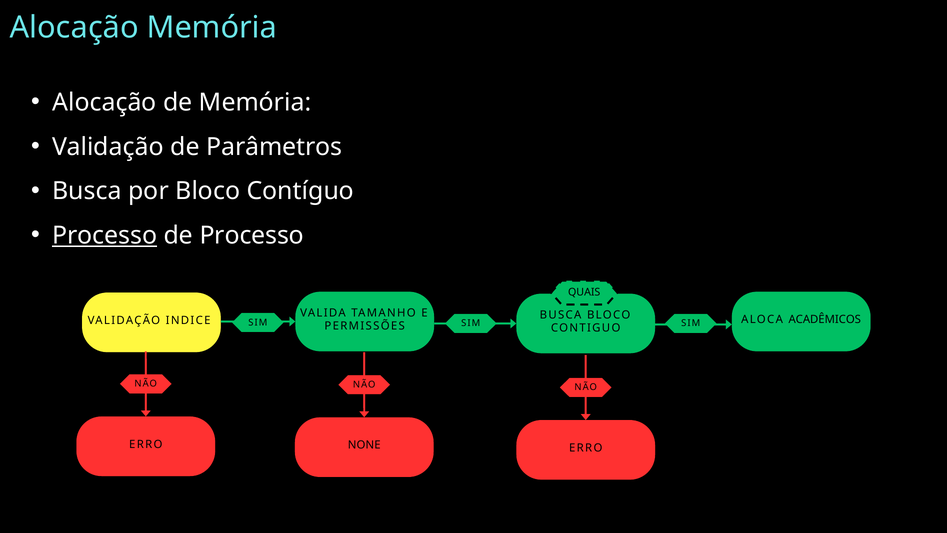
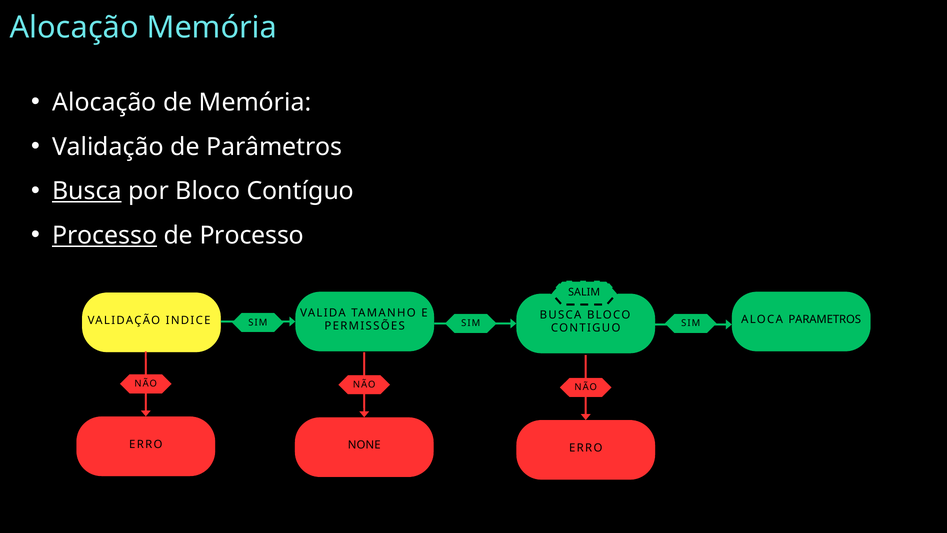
Busca at (87, 191) underline: none -> present
QUAIS: QUAIS -> SALIM
ACADÊMICOS: ACADÊMICOS -> PARAMETROS
